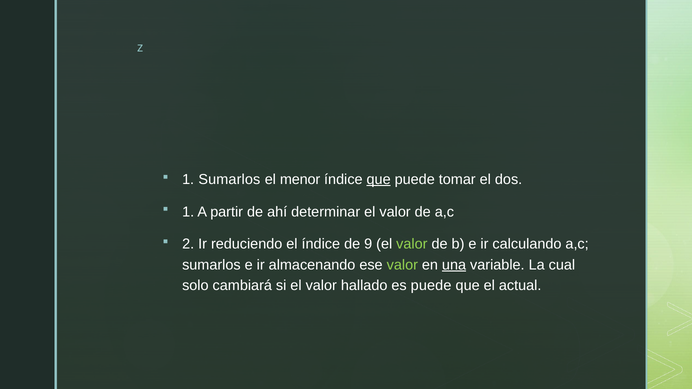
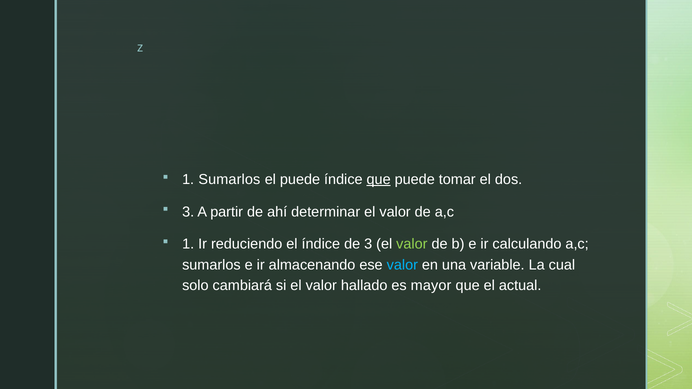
el menor: menor -> puede
1 at (188, 212): 1 -> 3
2 at (188, 244): 2 -> 1
de 9: 9 -> 3
valor at (402, 265) colour: light green -> light blue
una underline: present -> none
es puede: puede -> mayor
